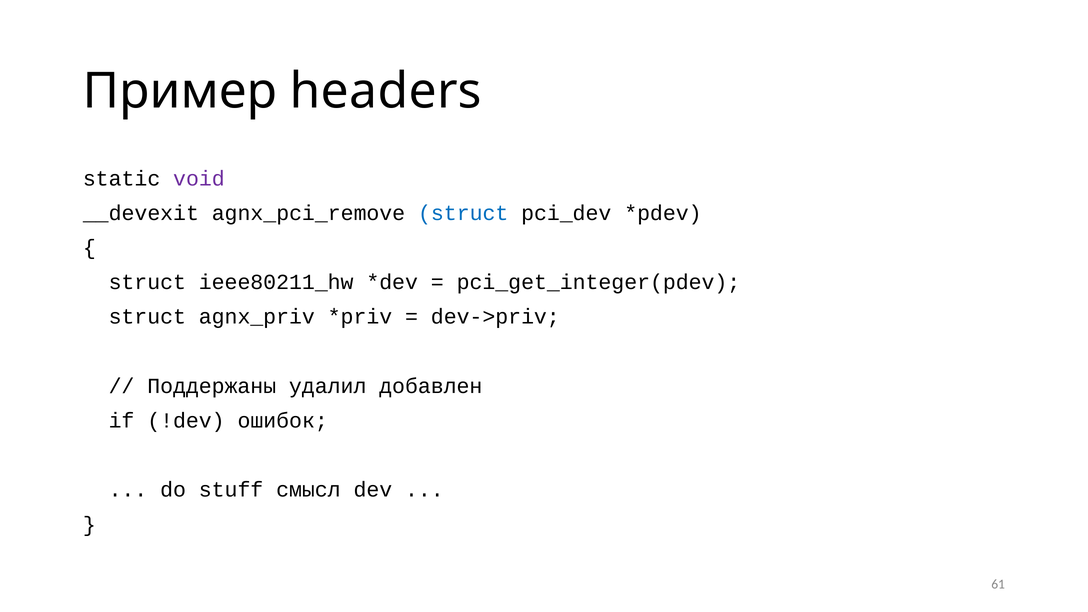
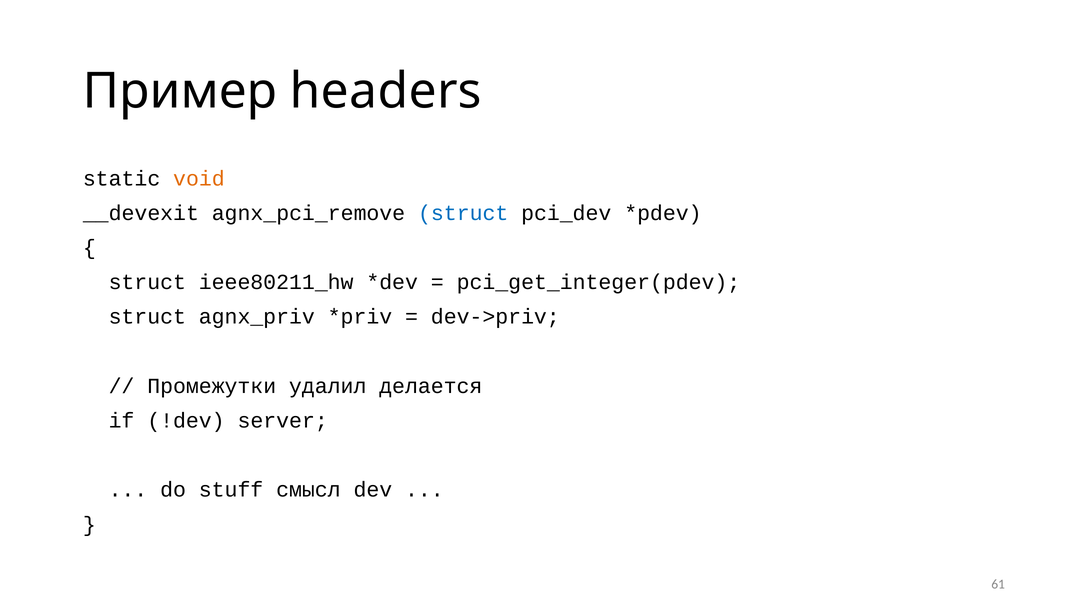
void colour: purple -> orange
Поддержаны: Поддержаны -> Промежутки
добавлен: добавлен -> делается
ошибок: ошибок -> server
